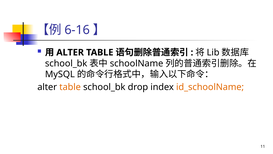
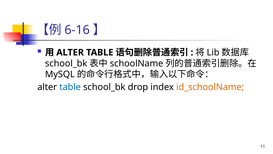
table at (70, 87) colour: orange -> blue
